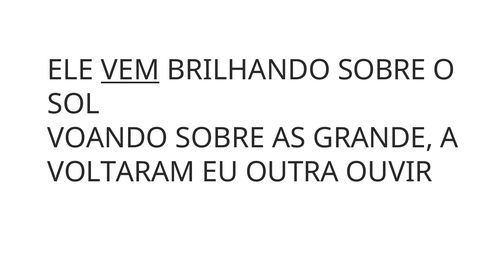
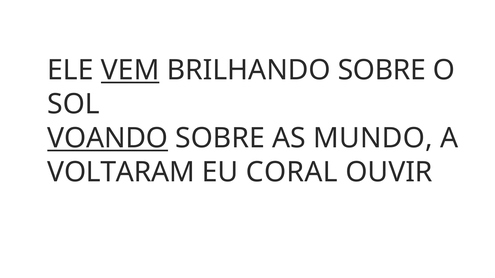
VOANDO underline: none -> present
GRANDE: GRANDE -> MUNDO
OUTRA: OUTRA -> CORAL
